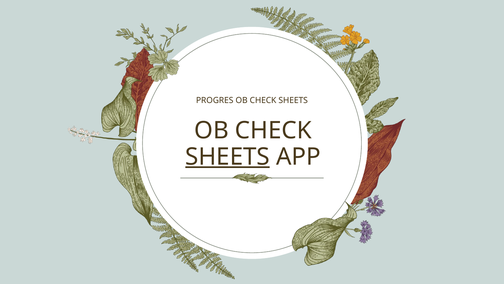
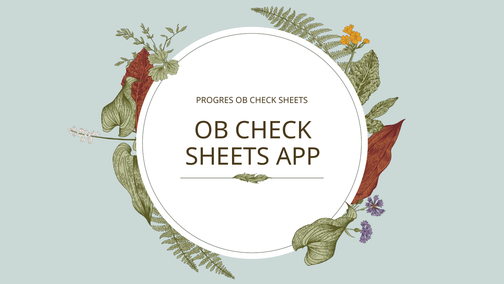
SHEETS at (228, 157) underline: present -> none
